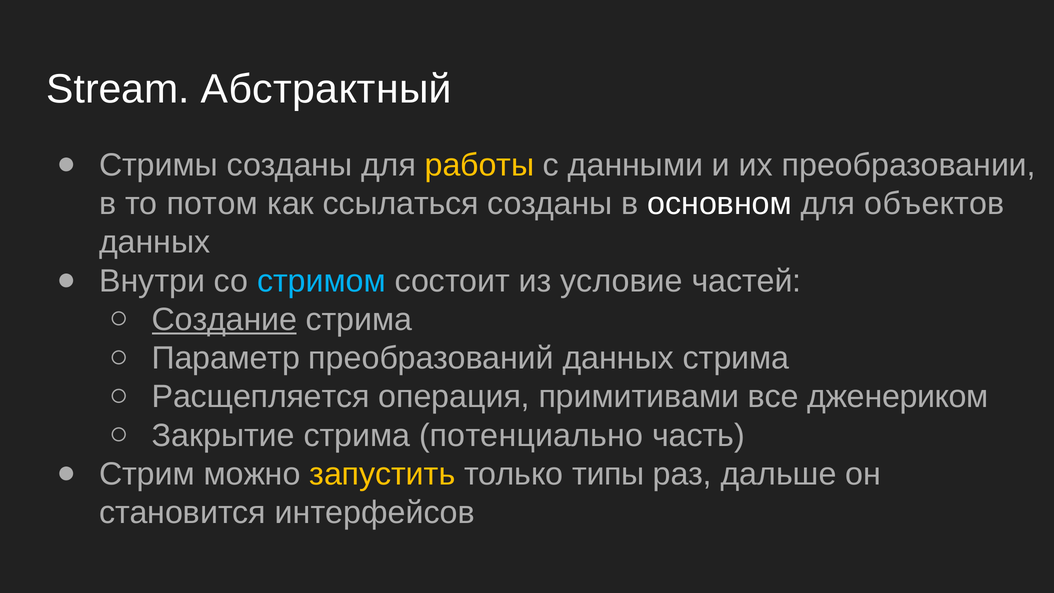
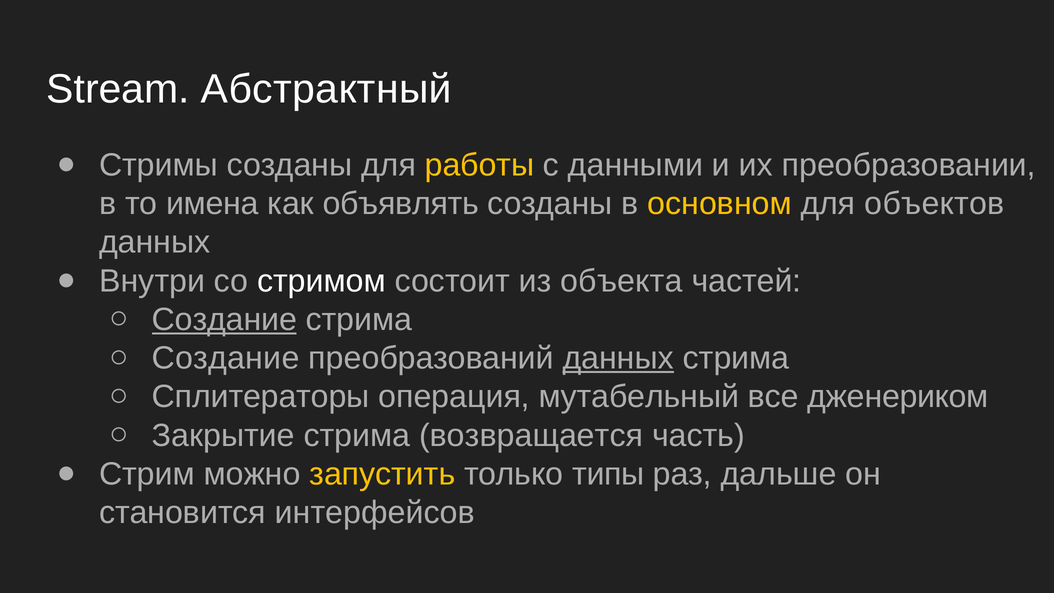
потом: потом -> имена
ссылаться: ссылаться -> объявлять
основном colour: white -> yellow
стримом colour: light blue -> white
условие: условие -> объекта
Параметр at (226, 358): Параметр -> Создание
данных at (618, 358) underline: none -> present
Расщепляется: Расщепляется -> Сплитераторы
примитивами: примитивами -> мутабельный
потенциально: потенциально -> возвращается
